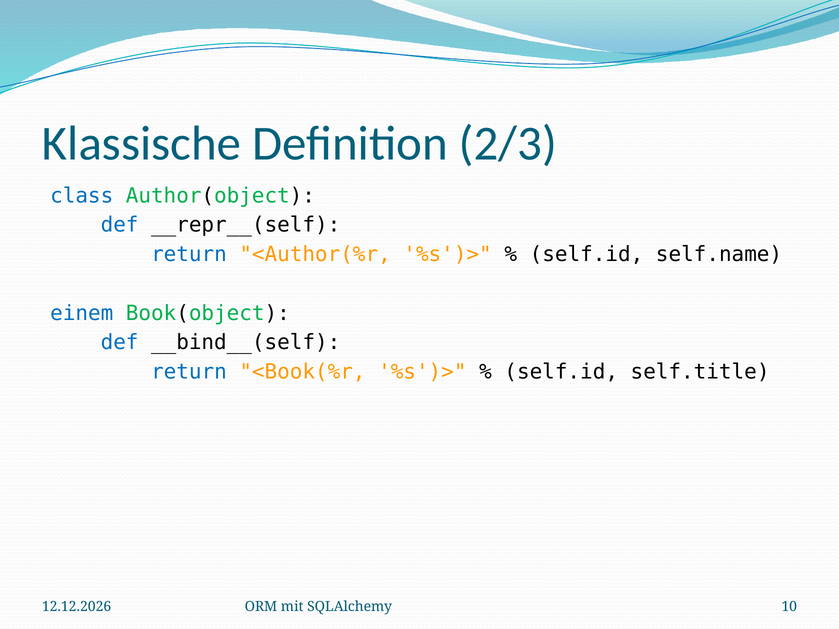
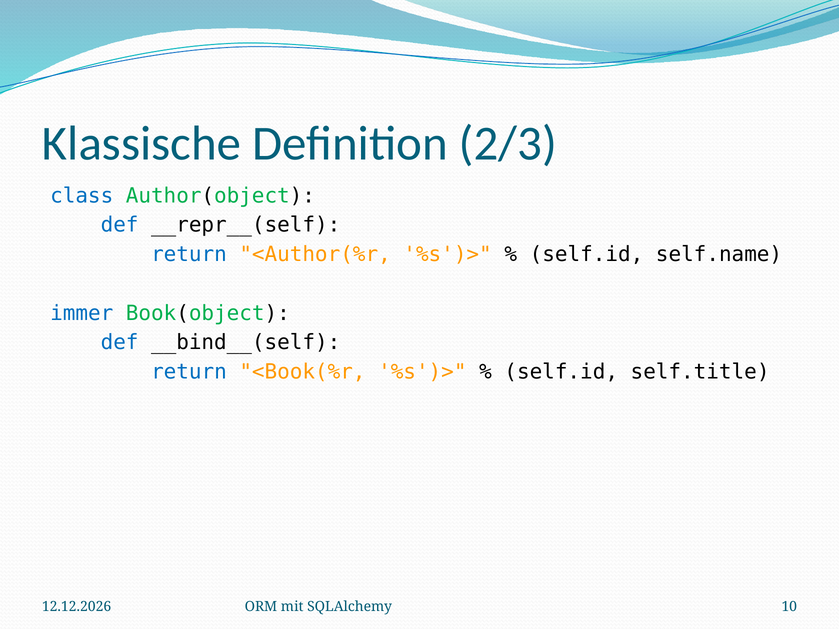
einem: einem -> immer
